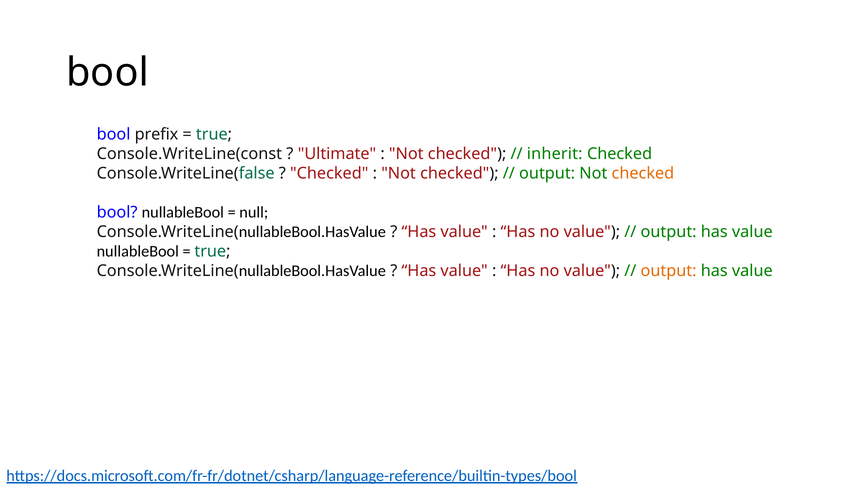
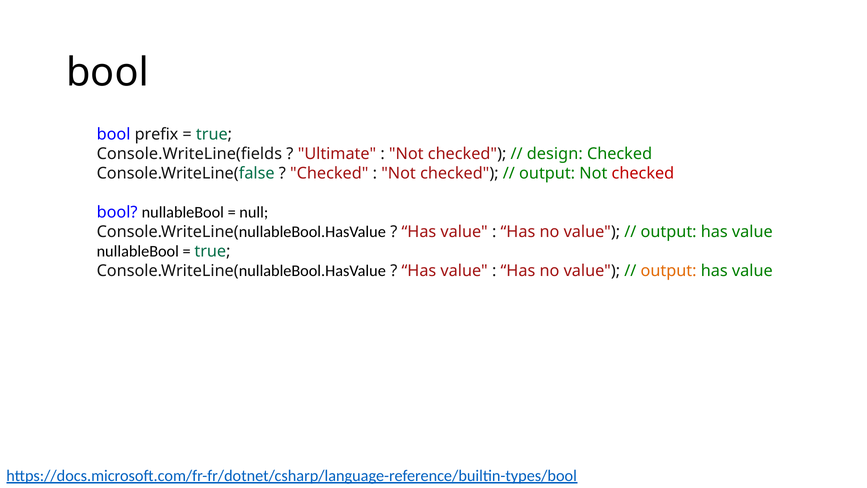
Console.WriteLine(const: Console.WriteLine(const -> Console.WriteLine(fields
inherit: inherit -> design
checked at (643, 173) colour: orange -> red
